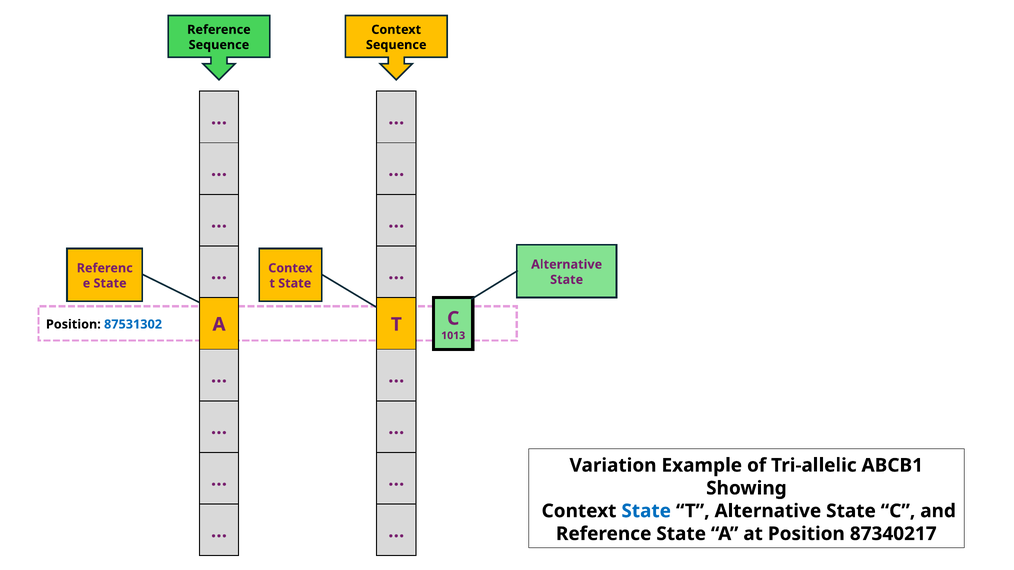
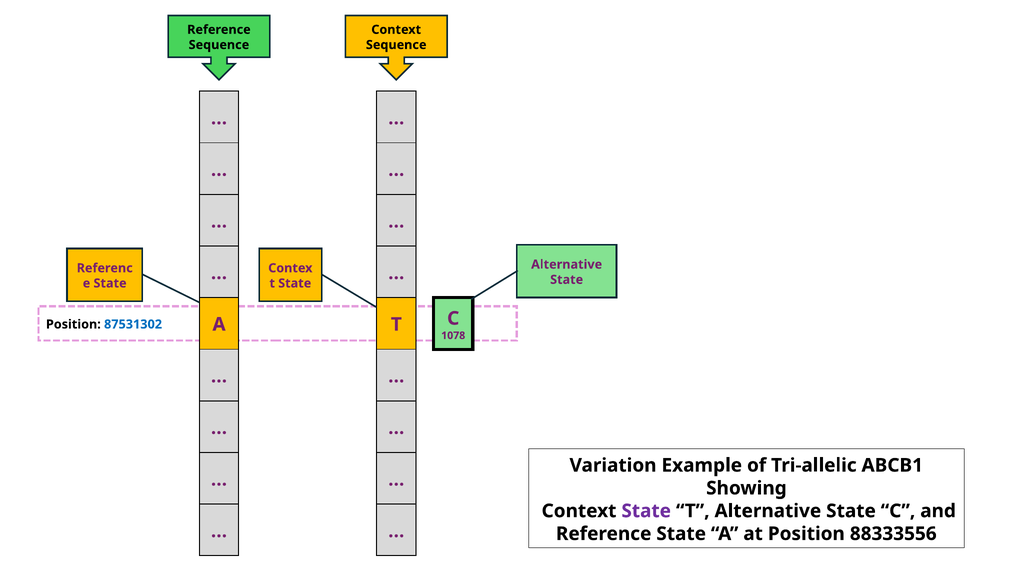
1013: 1013 -> 1078
State at (646, 511) colour: blue -> purple
87340217: 87340217 -> 88333556
